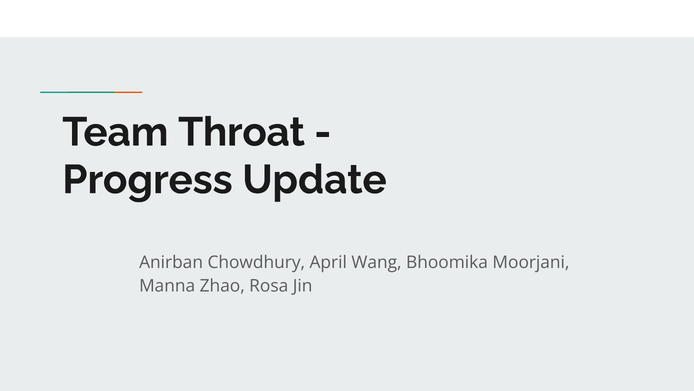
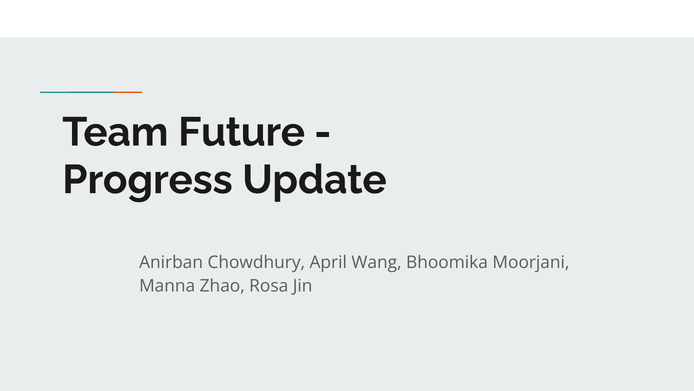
Throat: Throat -> Future
